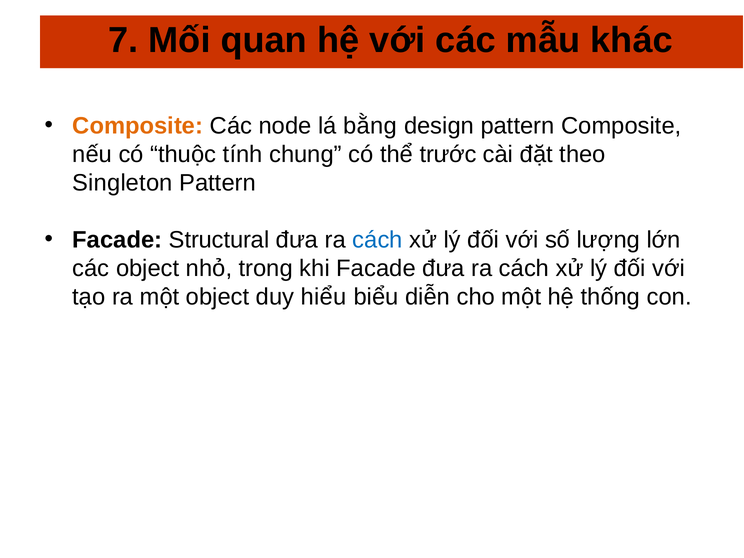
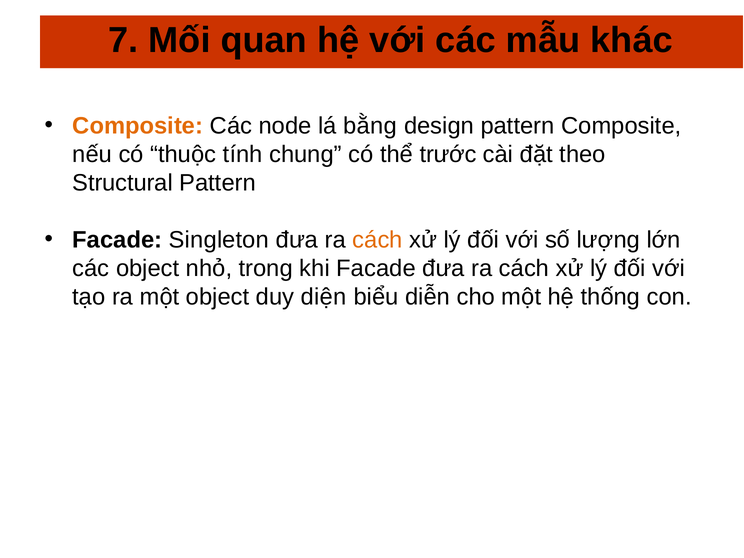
Singleton: Singleton -> Structural
Structural: Structural -> Singleton
cách at (378, 240) colour: blue -> orange
hiểu: hiểu -> diện
